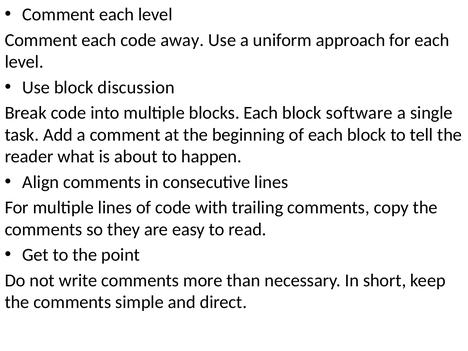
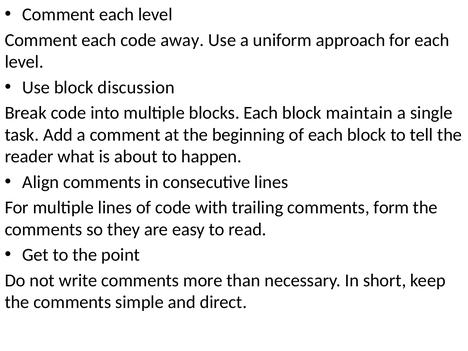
software: software -> maintain
copy: copy -> form
